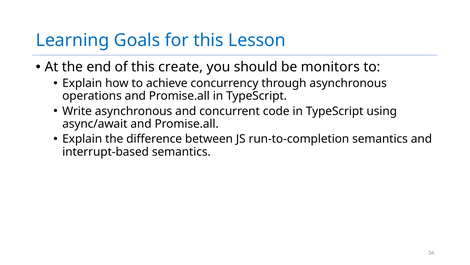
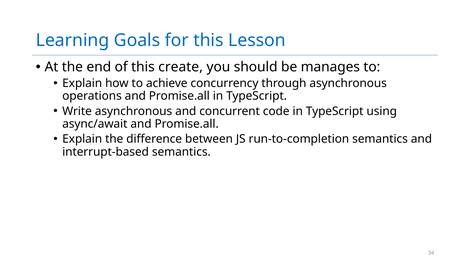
monitors: monitors -> manages
